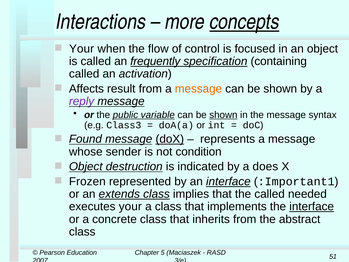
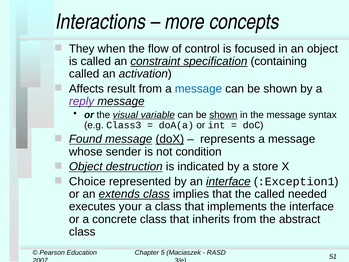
concepts underline: present -> none
Your at (82, 49): Your -> They
frequently: frequently -> constraint
message at (198, 89) colour: orange -> blue
public: public -> visual
does: does -> store
Frozen: Frozen -> Choice
:Important1: :Important1 -> :Exception1
interface at (312, 206) underline: present -> none
